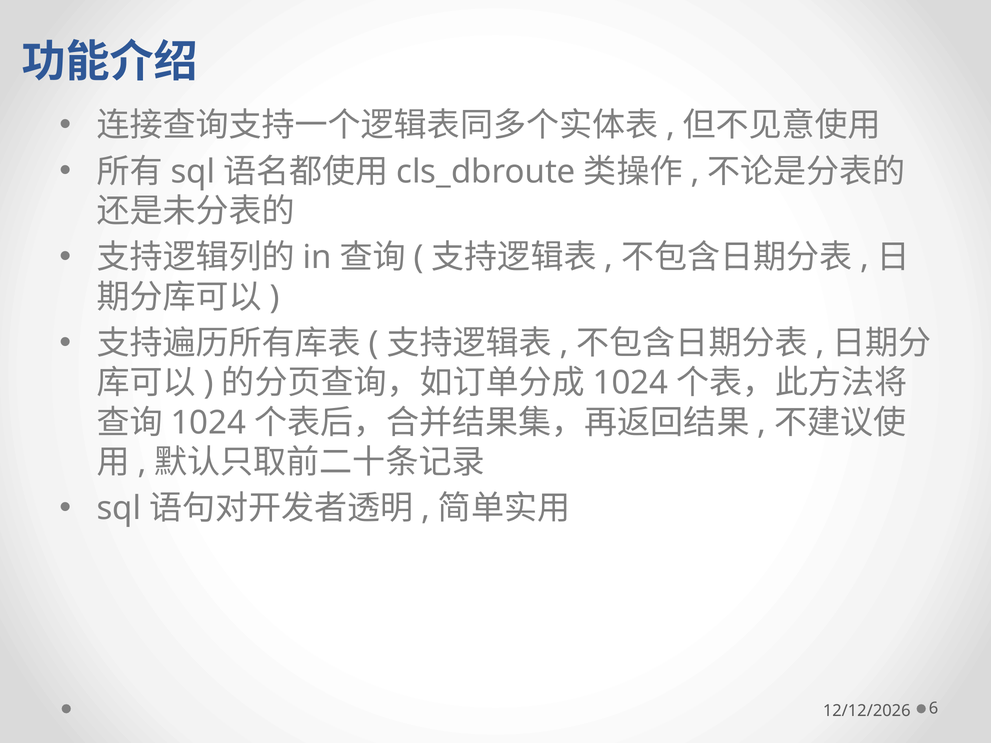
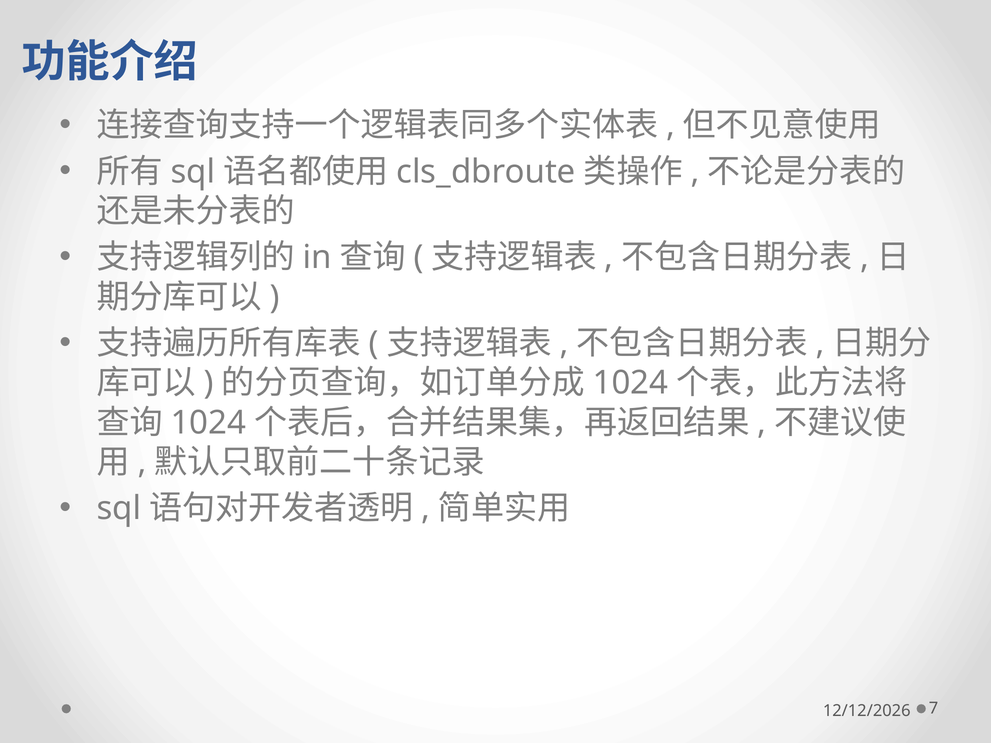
6: 6 -> 7
